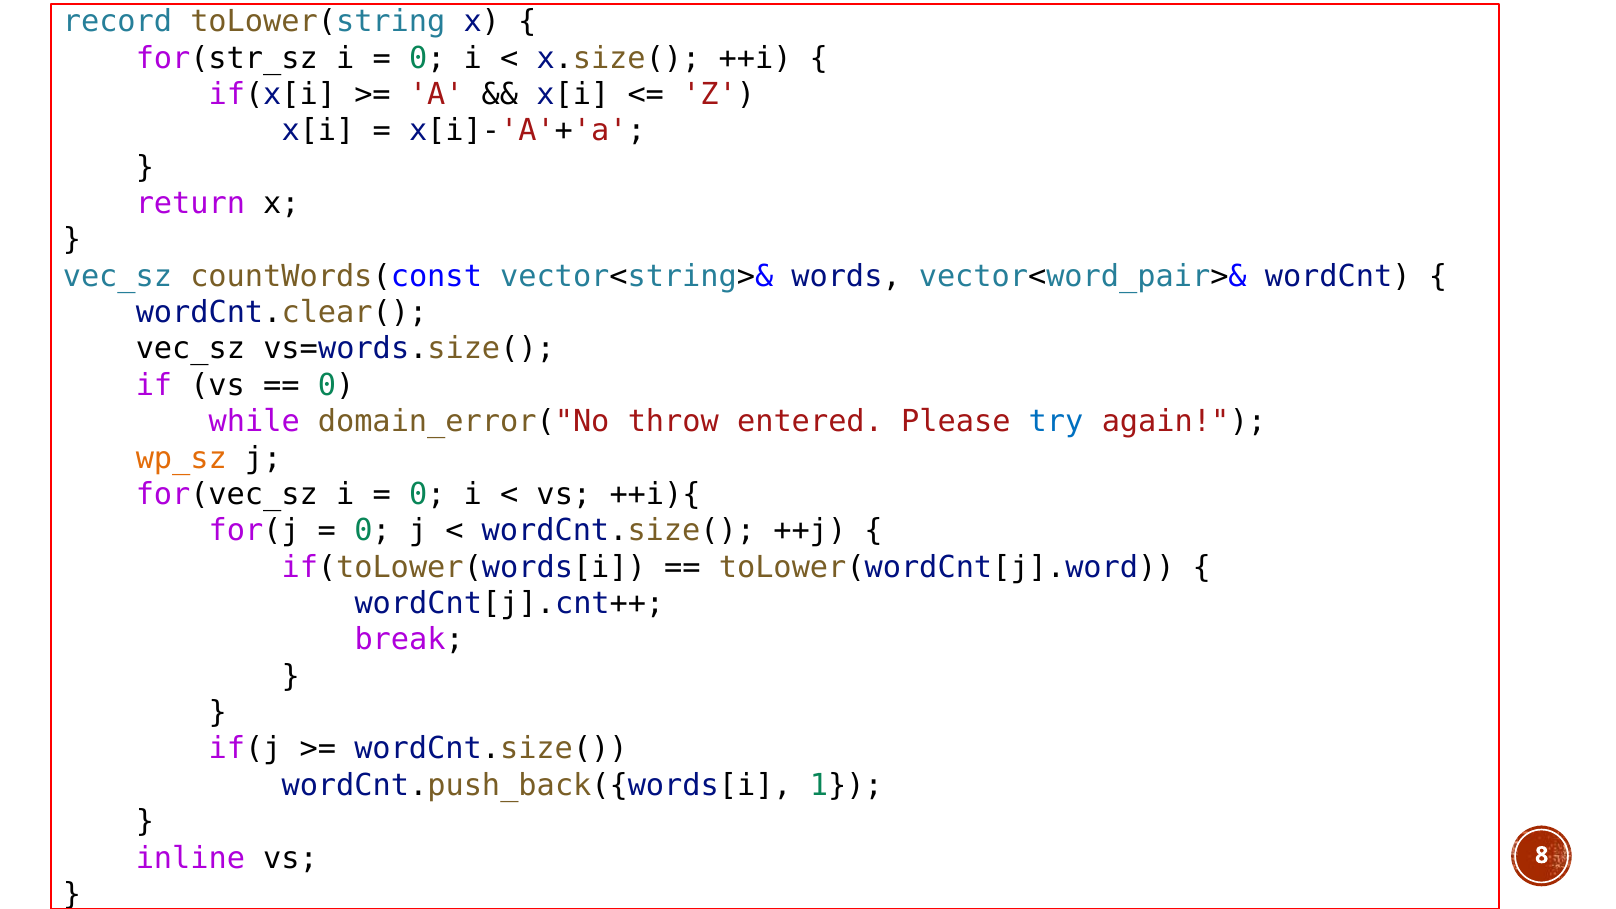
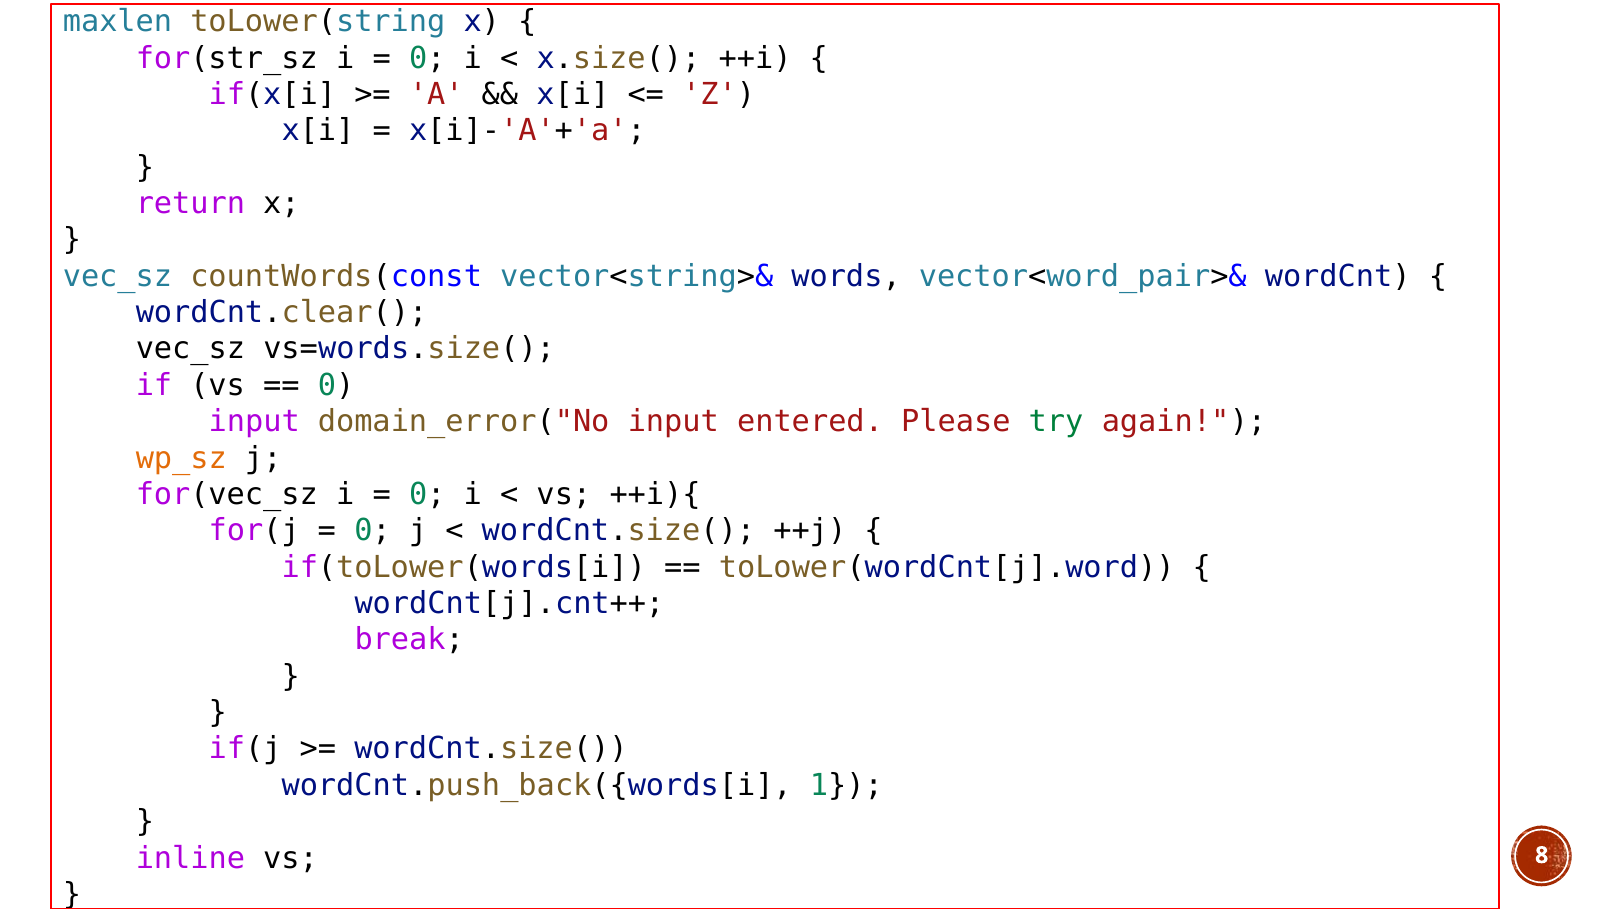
record at (117, 22): record -> maxlen
while at (254, 422): while -> input
domain_error("No throw: throw -> input
try colour: blue -> green
